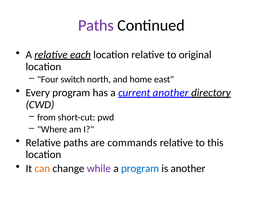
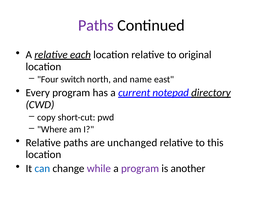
home: home -> name
current another: another -> notepad
from: from -> copy
commands: commands -> unchanged
can colour: orange -> blue
program at (140, 169) colour: blue -> purple
